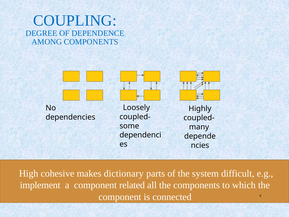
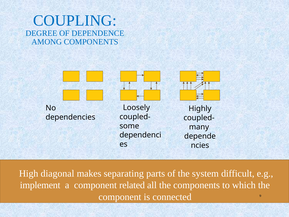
cohesive: cohesive -> diagonal
dictionary: dictionary -> separating
